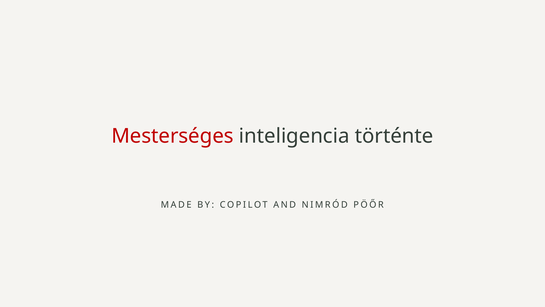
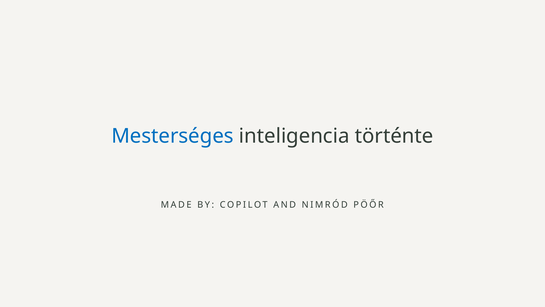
Mesterséges colour: red -> blue
